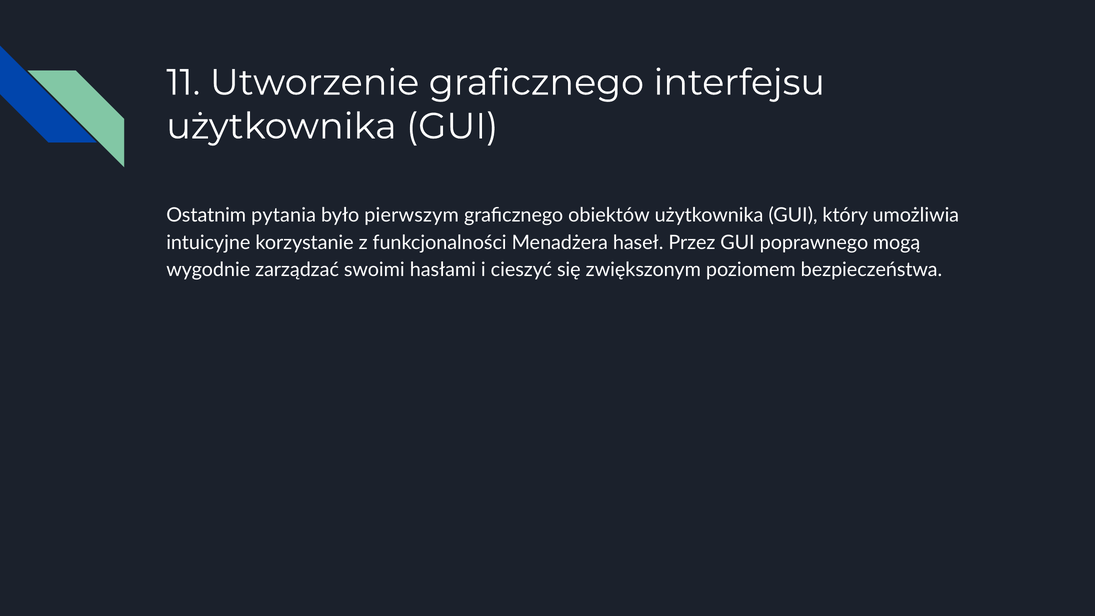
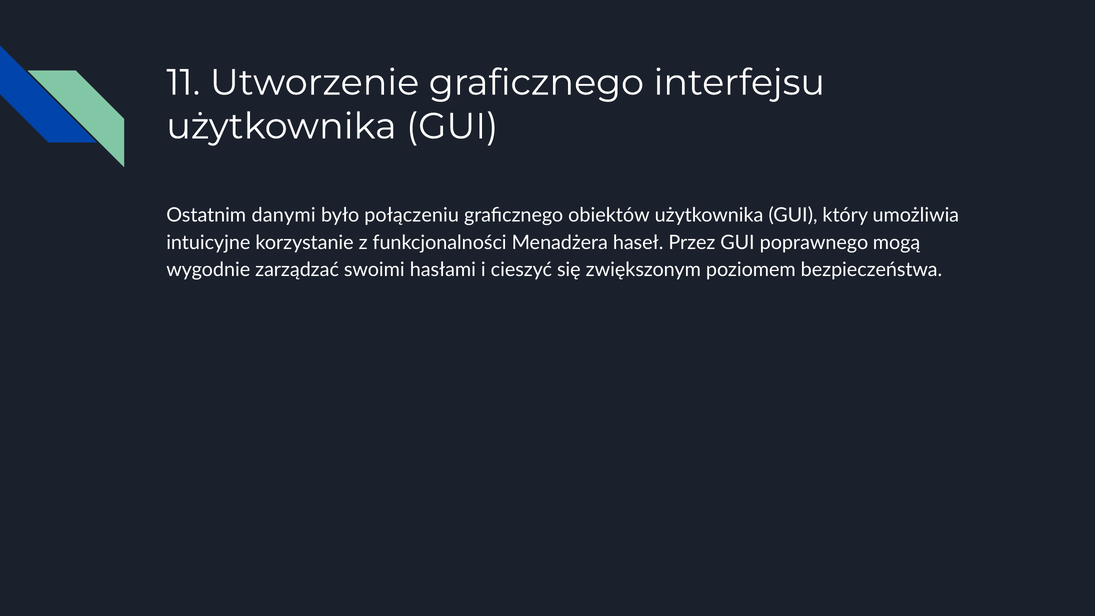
pytania: pytania -> danymi
pierwszym: pierwszym -> połączeniu
